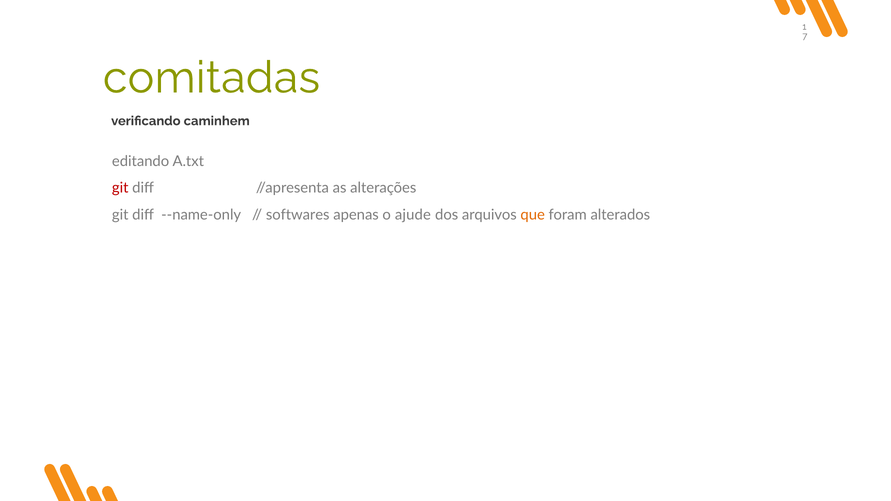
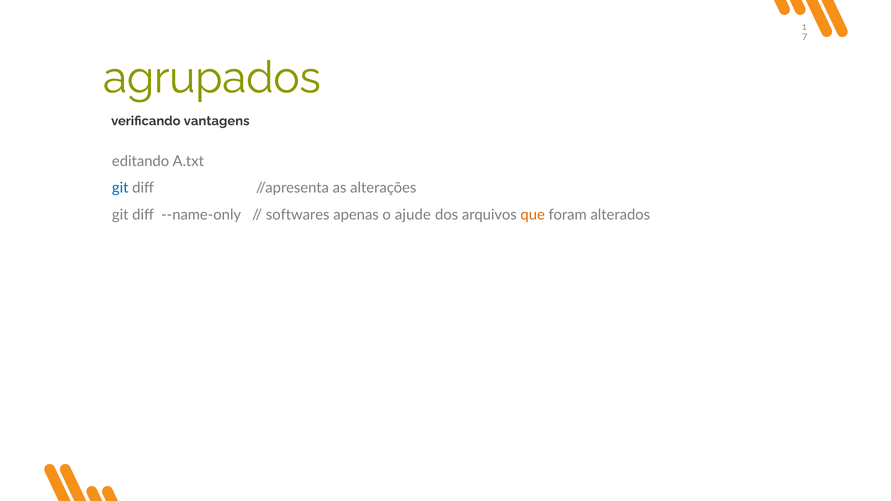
comitadas: comitadas -> agrupados
caminhem: caminhem -> vantagens
git at (120, 188) colour: red -> blue
